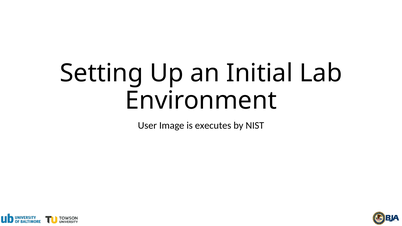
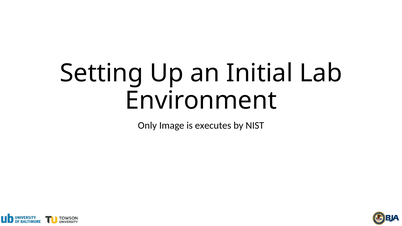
User: User -> Only
